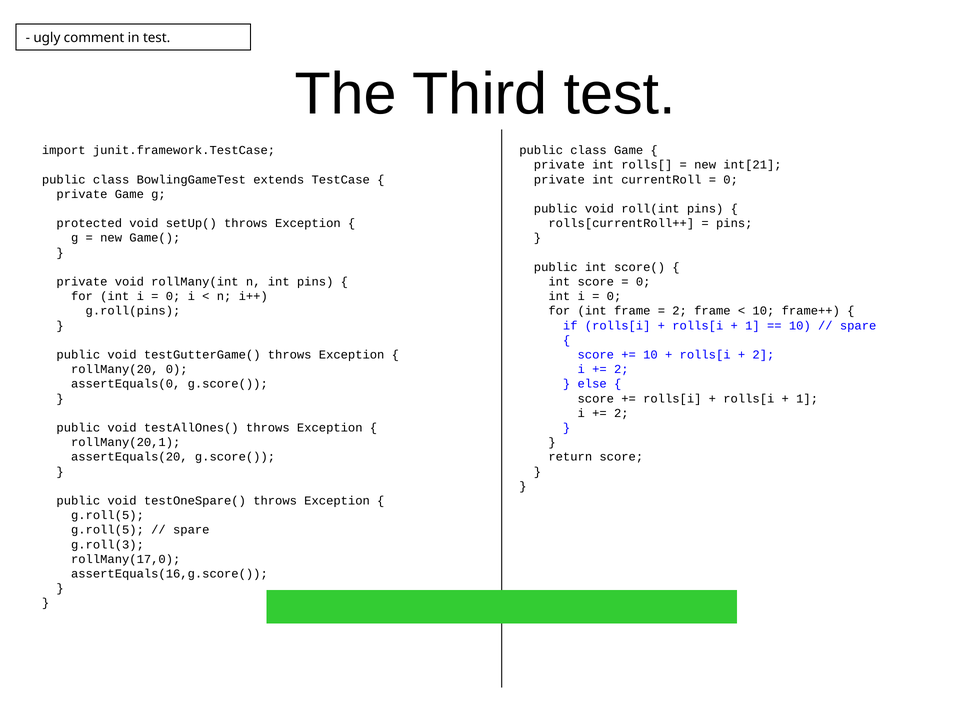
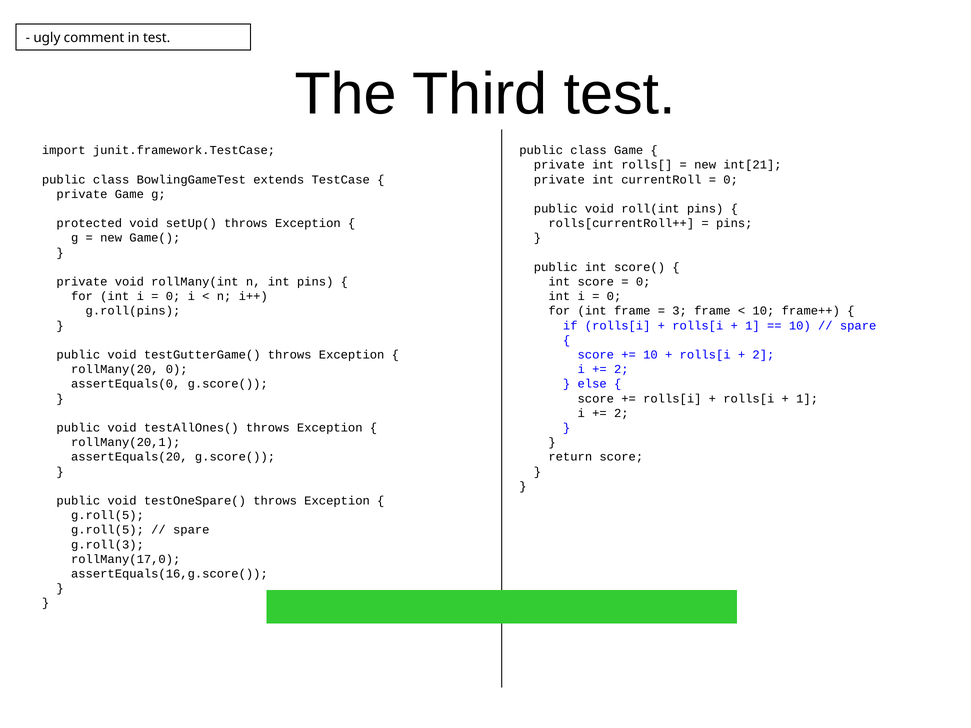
2 at (680, 311): 2 -> 3
